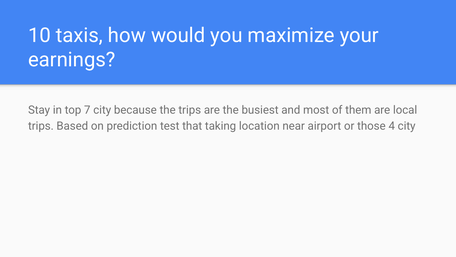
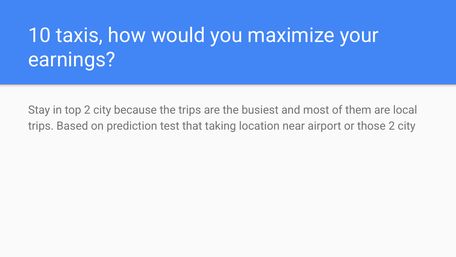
top 7: 7 -> 2
those 4: 4 -> 2
